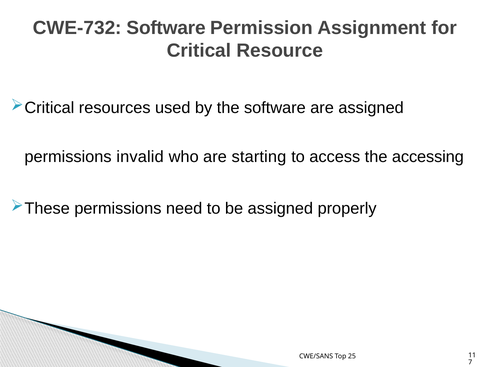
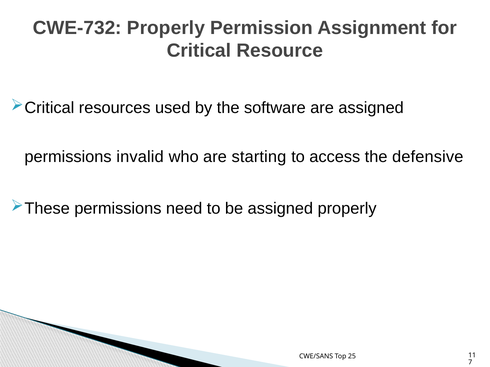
CWE-732 Software: Software -> Properly
accessing: accessing -> defensive
